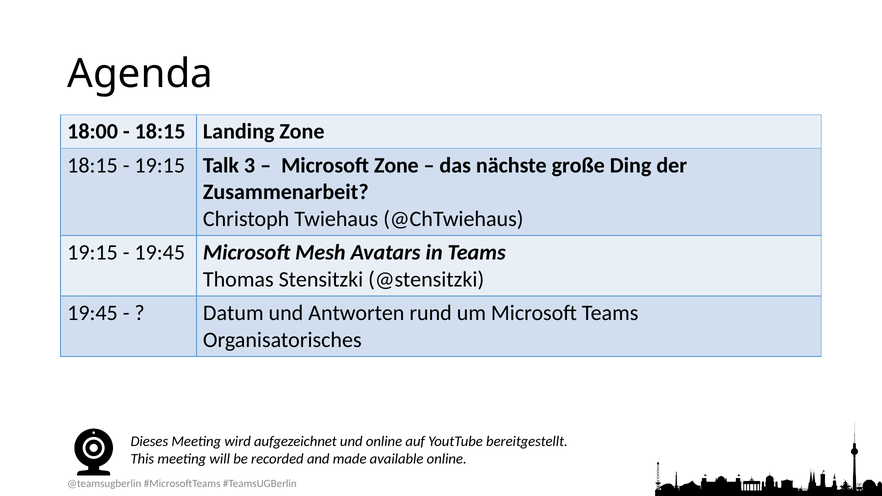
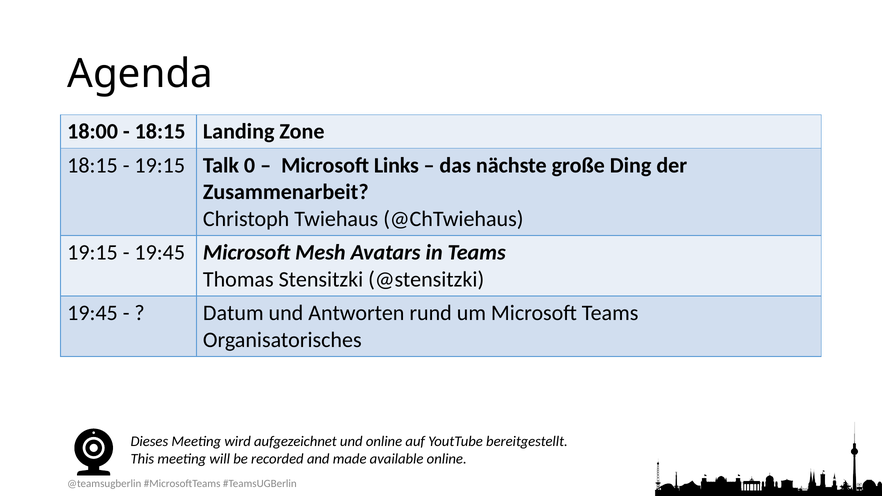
3: 3 -> 0
Microsoft Zone: Zone -> Links
